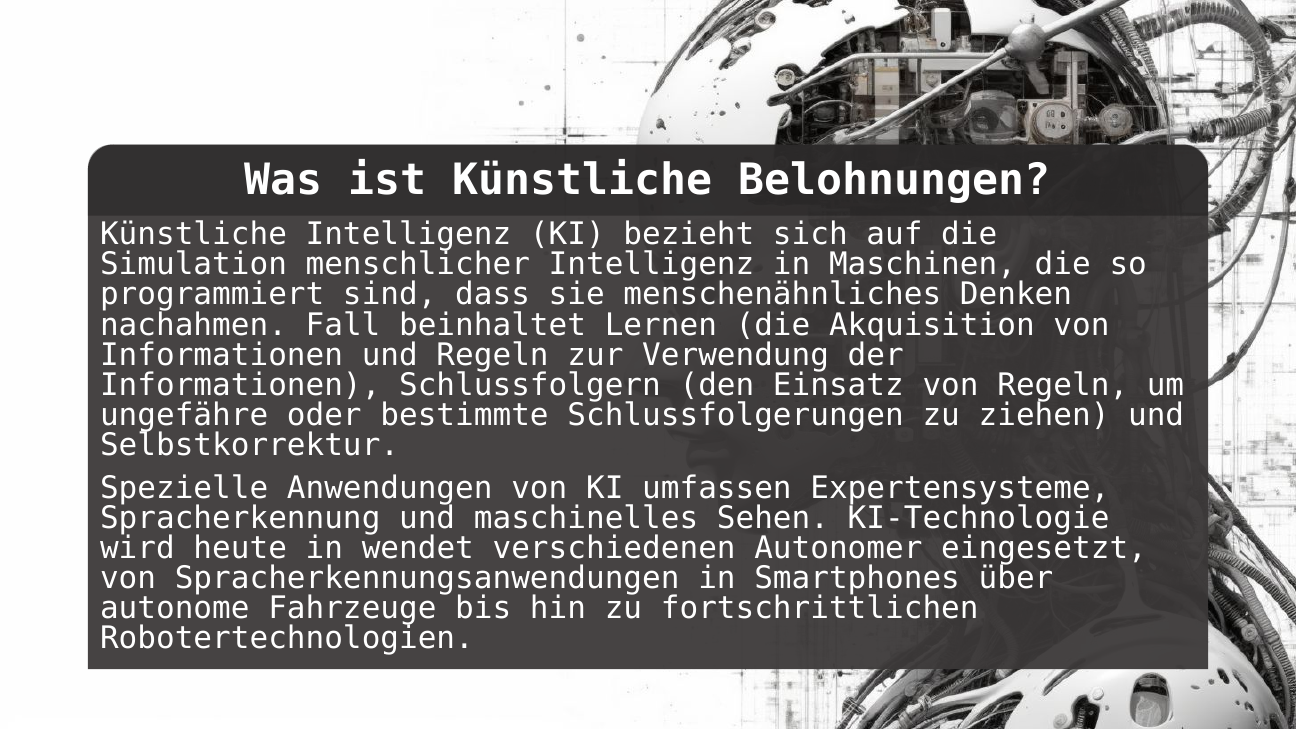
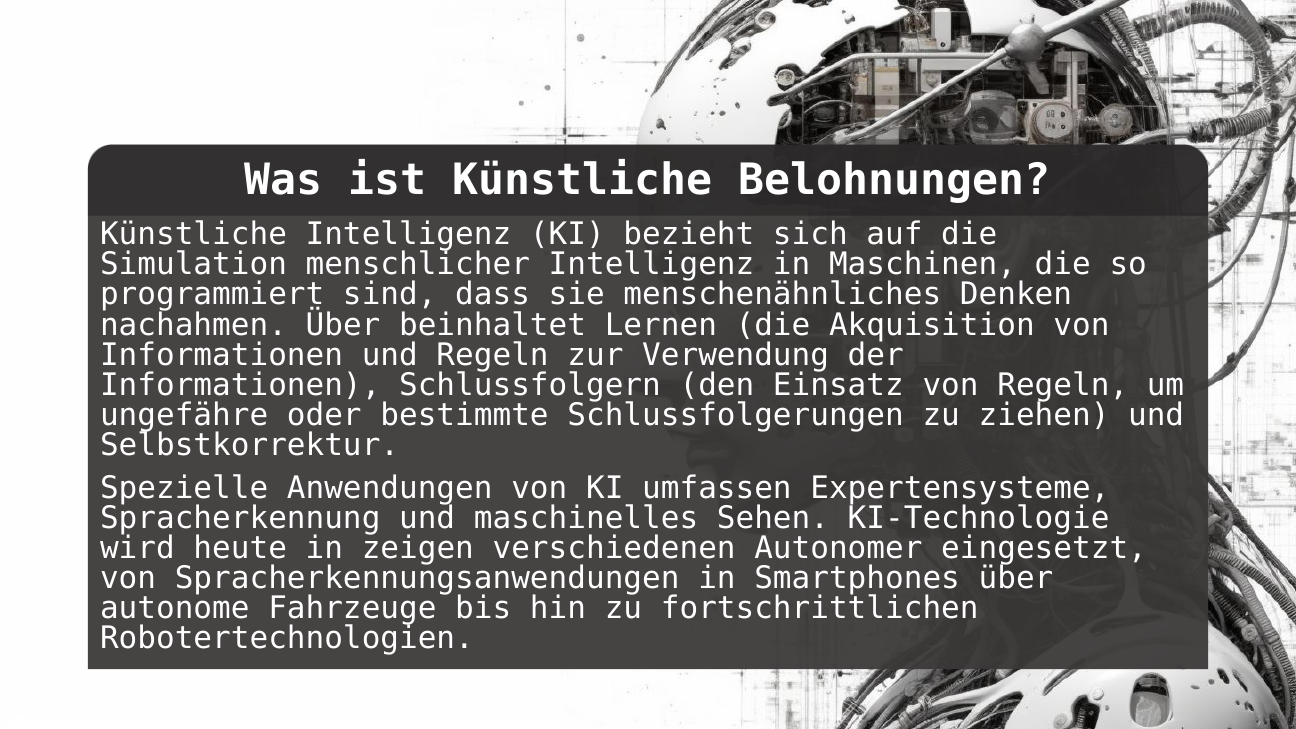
nachahmen Fall: Fall -> Über
wendet: wendet -> zeigen
